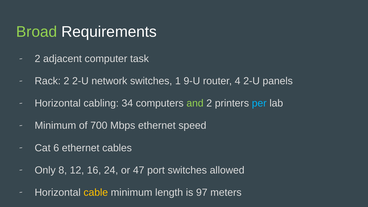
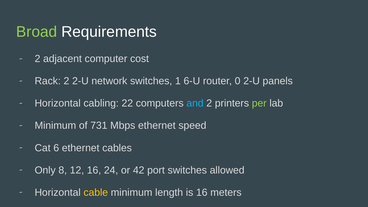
task: task -> cost
9-U: 9-U -> 6-U
4: 4 -> 0
34: 34 -> 22
and colour: light green -> light blue
per colour: light blue -> light green
700: 700 -> 731
47: 47 -> 42
is 97: 97 -> 16
